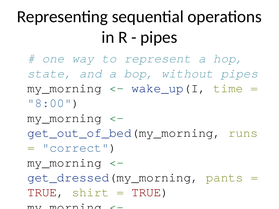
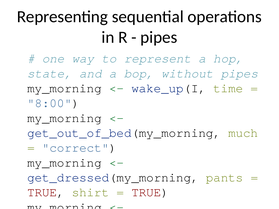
runs: runs -> much
